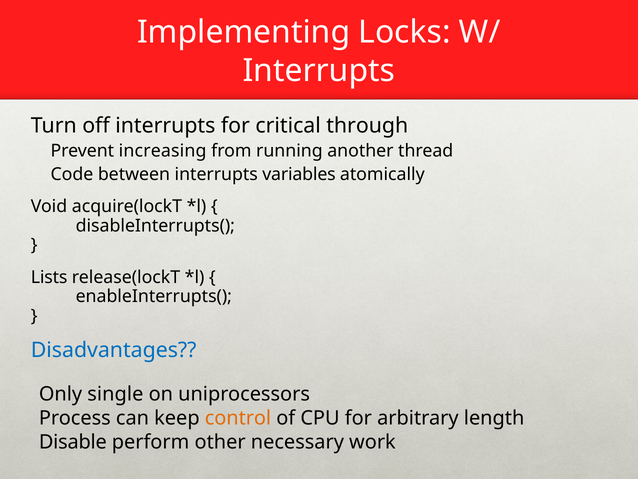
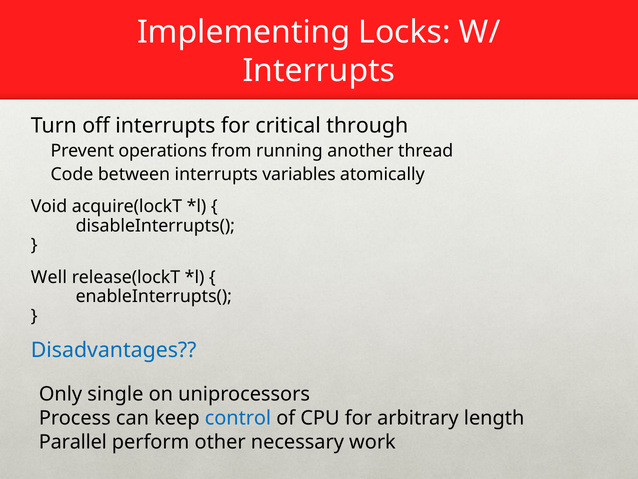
increasing: increasing -> operations
Lists: Lists -> Well
control colour: orange -> blue
Disable: Disable -> Parallel
